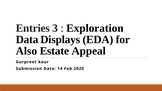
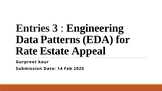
Exploration: Exploration -> Engineering
Displays: Displays -> Patterns
Also: Also -> Rate
